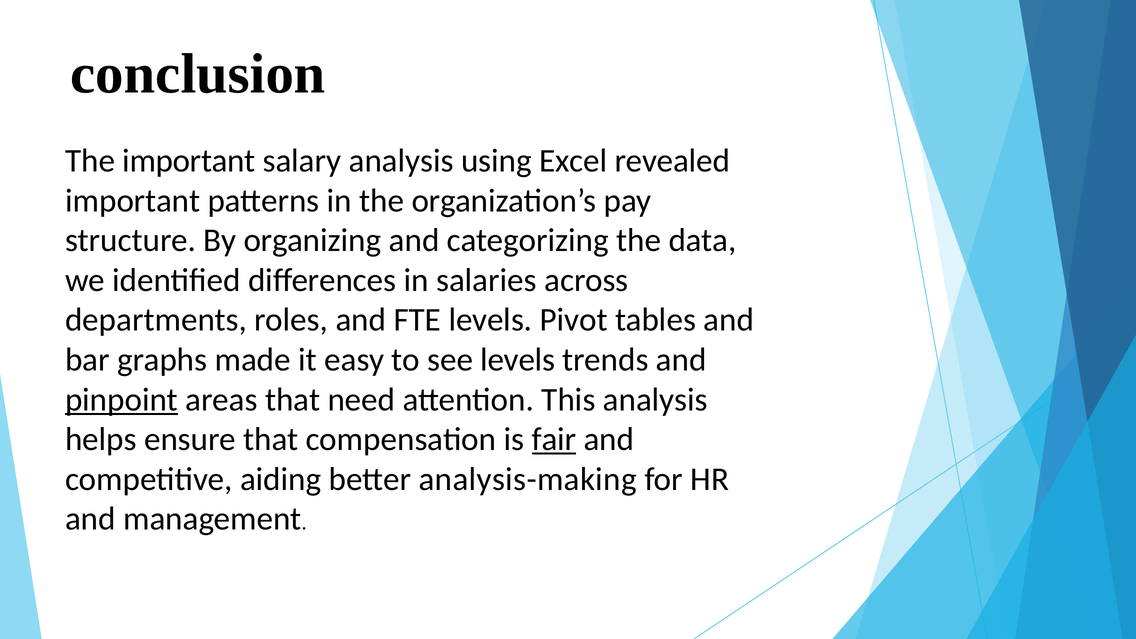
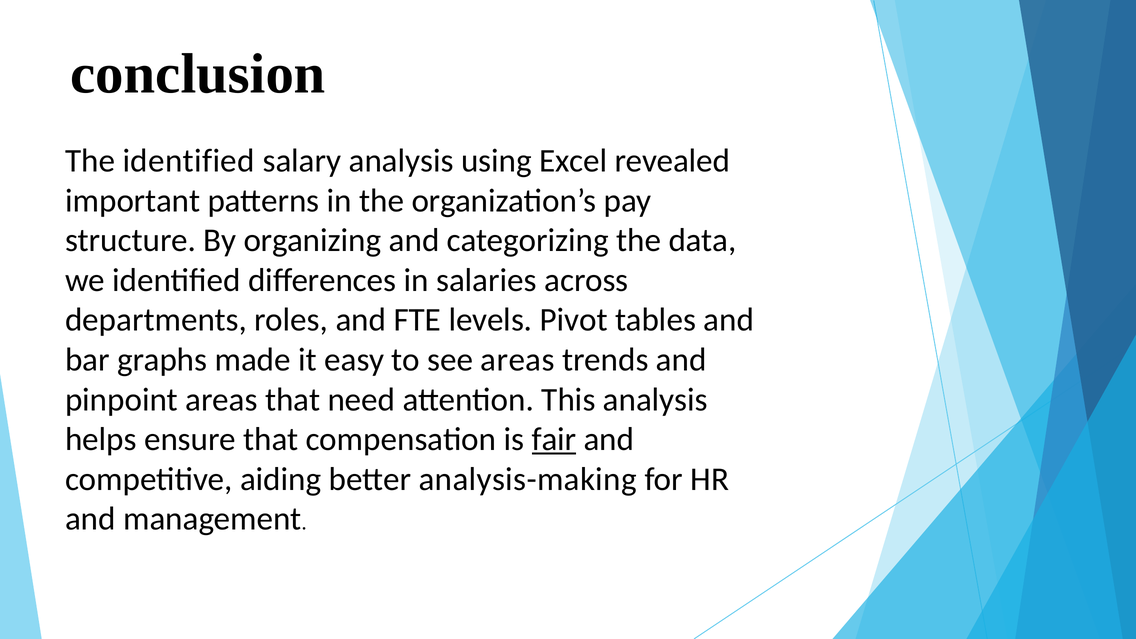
The important: important -> identified
see levels: levels -> areas
pinpoint underline: present -> none
